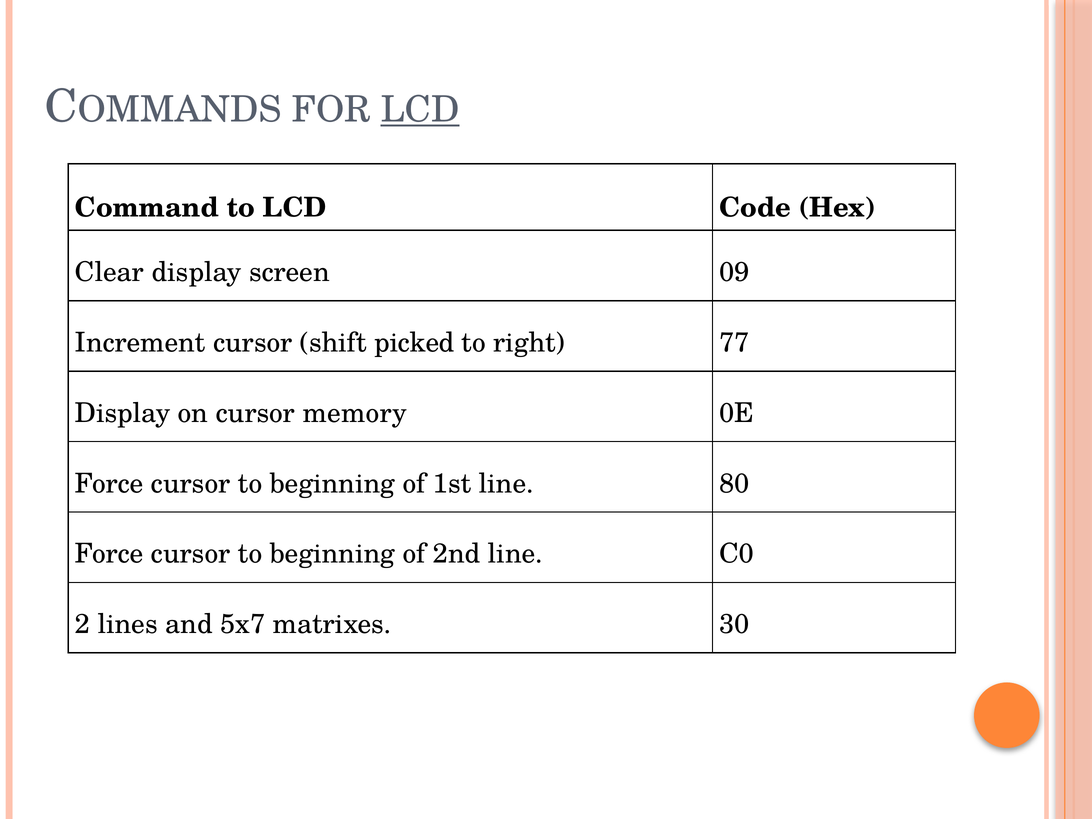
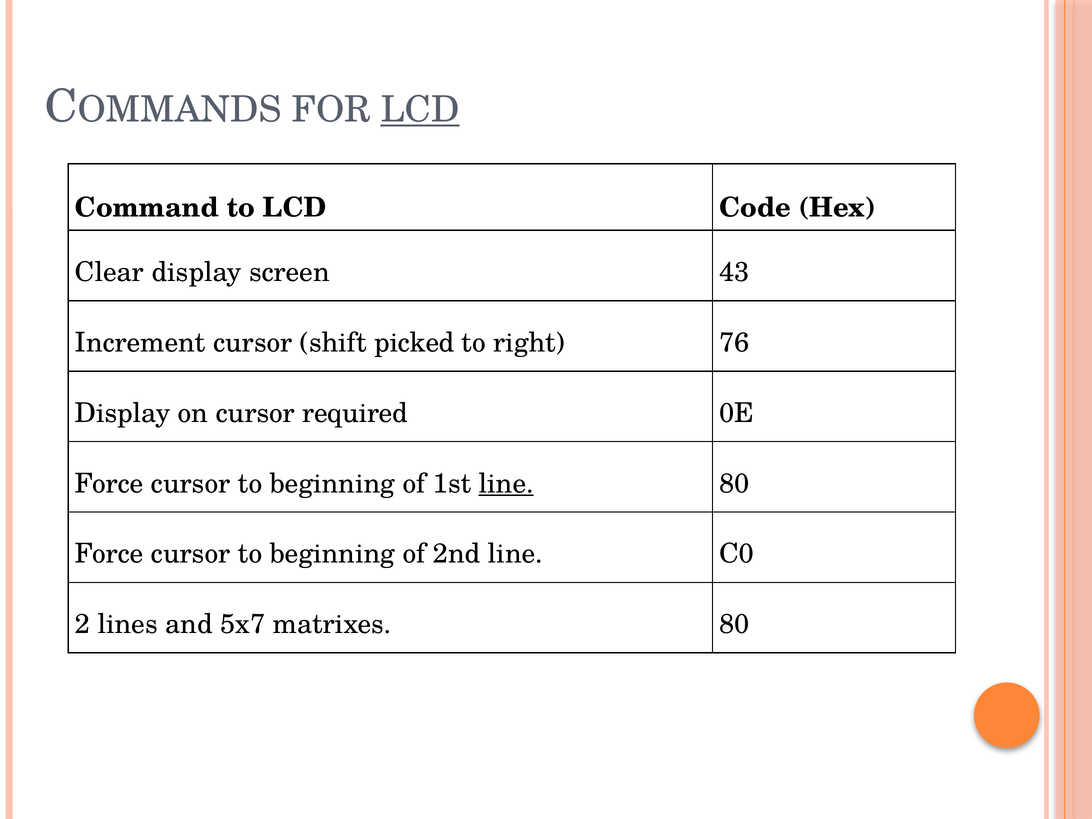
09: 09 -> 43
77: 77 -> 76
memory: memory -> required
line at (506, 484) underline: none -> present
matrixes 30: 30 -> 80
